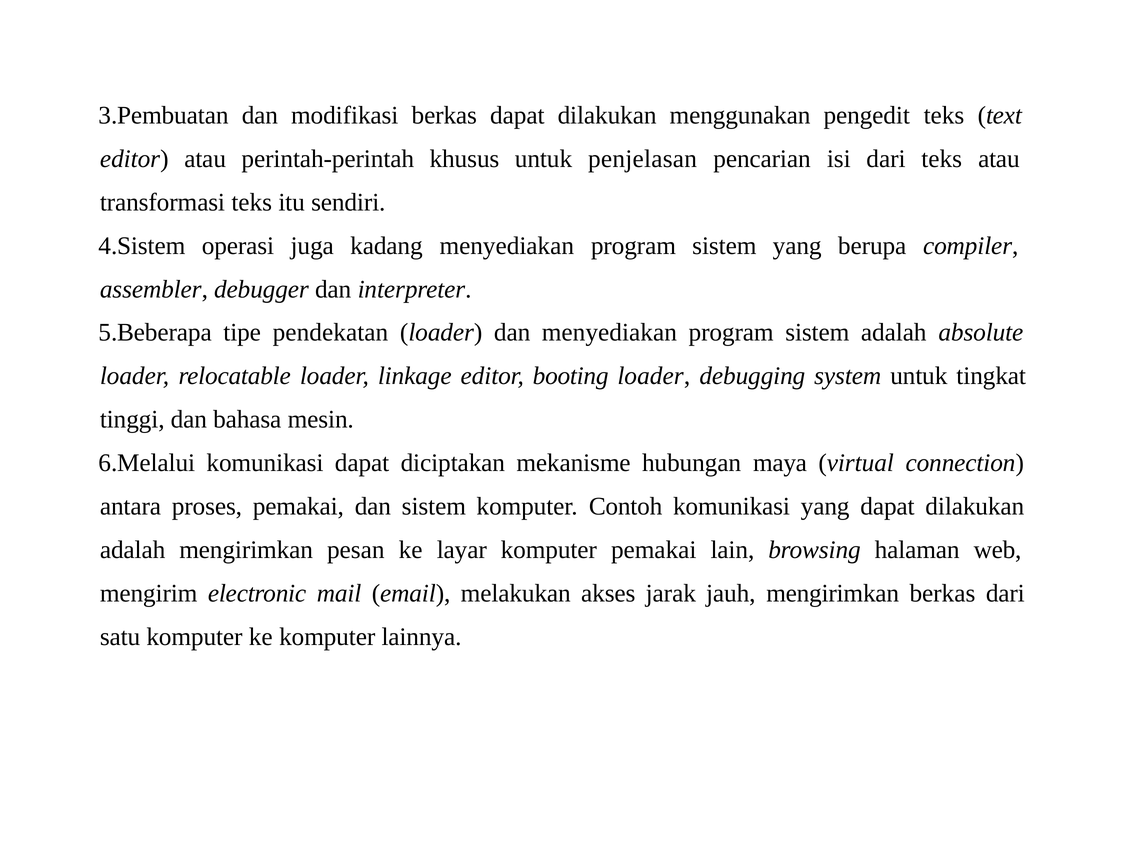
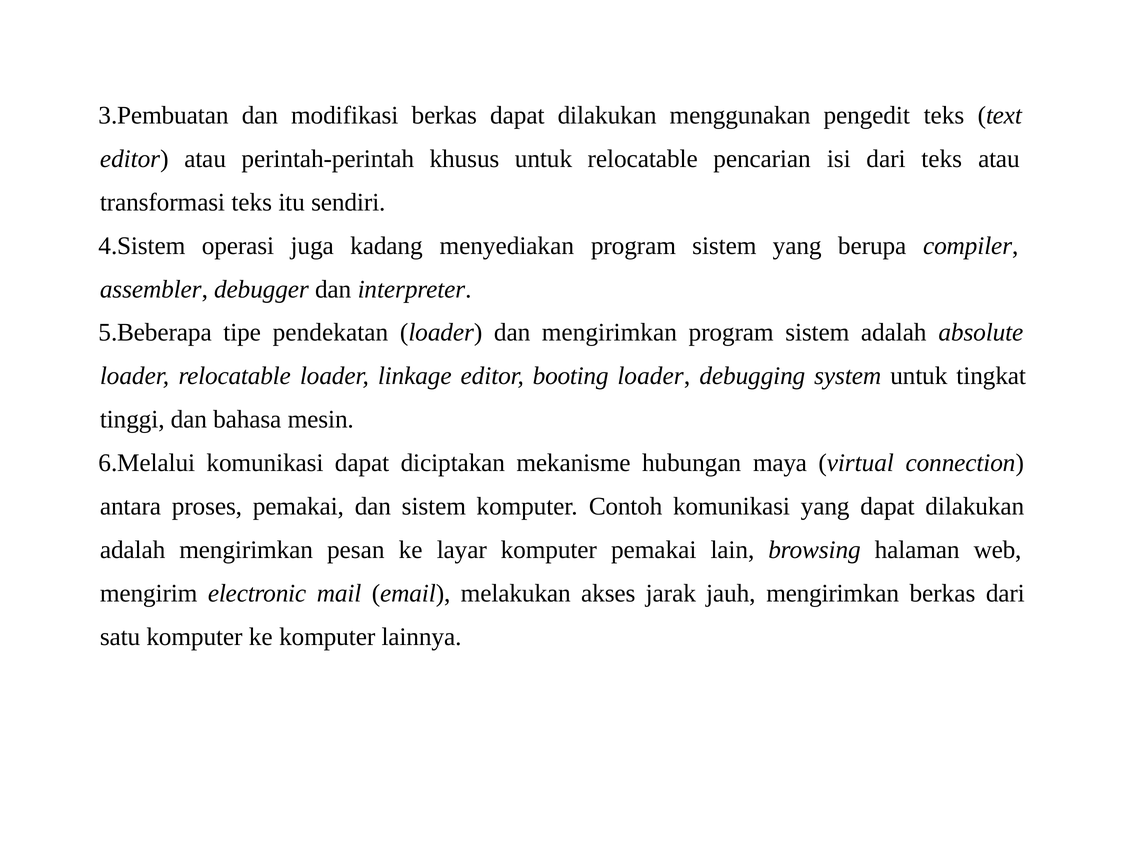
untuk penjelasan: penjelasan -> relocatable
dan menyediakan: menyediakan -> mengirimkan
